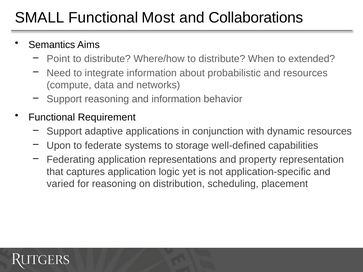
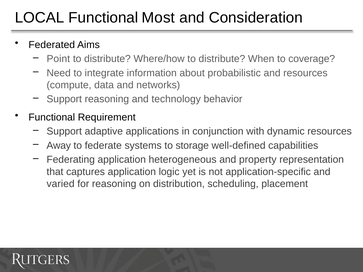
SMALL: SMALL -> LOCAL
Collaborations: Collaborations -> Consideration
Semantics: Semantics -> Federated
extended: extended -> coverage
and information: information -> technology
Upon: Upon -> Away
representations: representations -> heterogeneous
